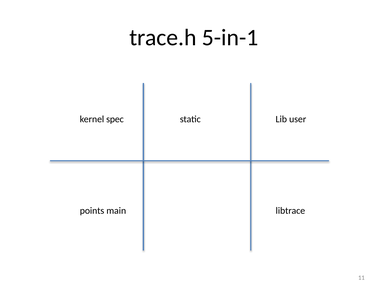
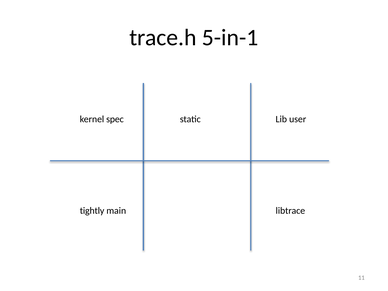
points: points -> tightly
